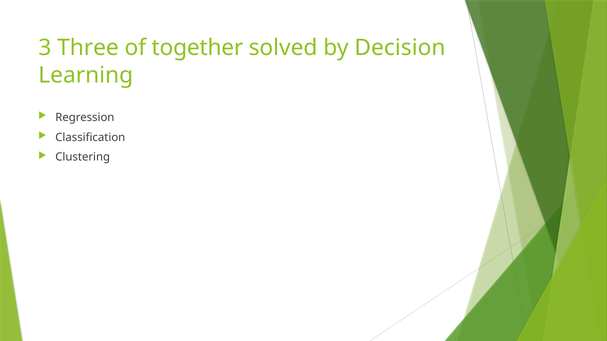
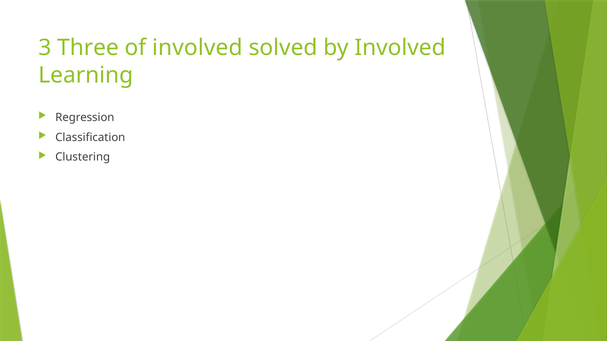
of together: together -> involved
by Decision: Decision -> Involved
